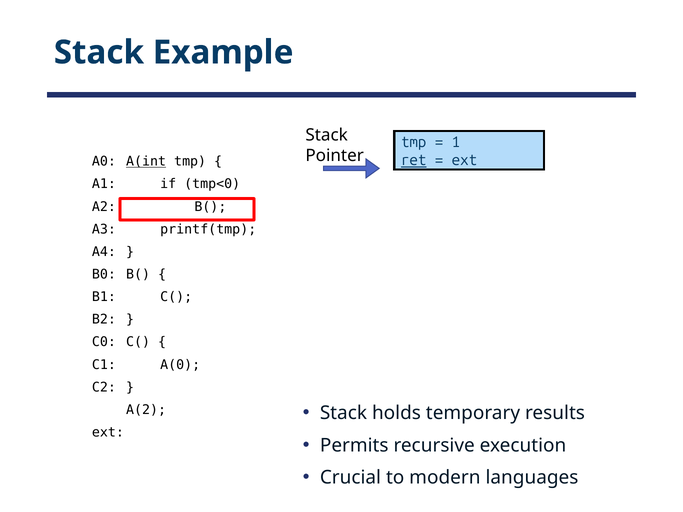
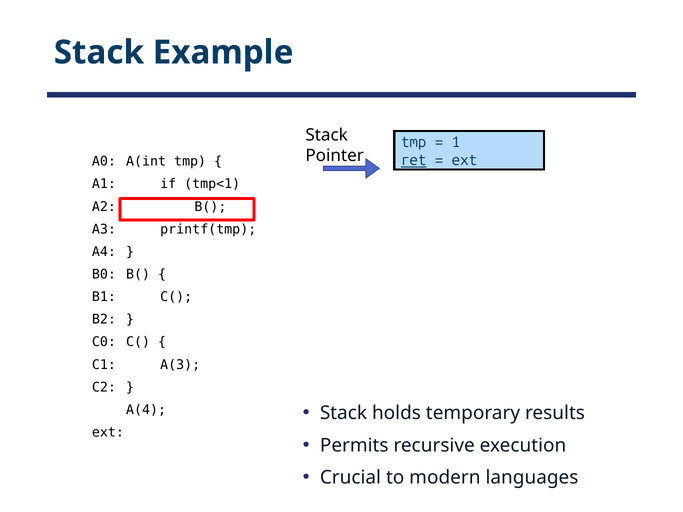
A(int underline: present -> none
tmp<0: tmp<0 -> tmp<1
A(0: A(0 -> A(3
A(2: A(2 -> A(4
